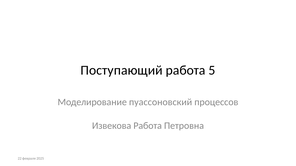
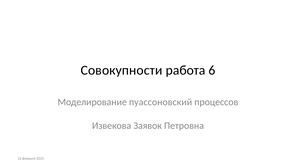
Поступающий: Поступающий -> Совокупности
5: 5 -> 6
Извекова Работа: Работа -> Заявок
